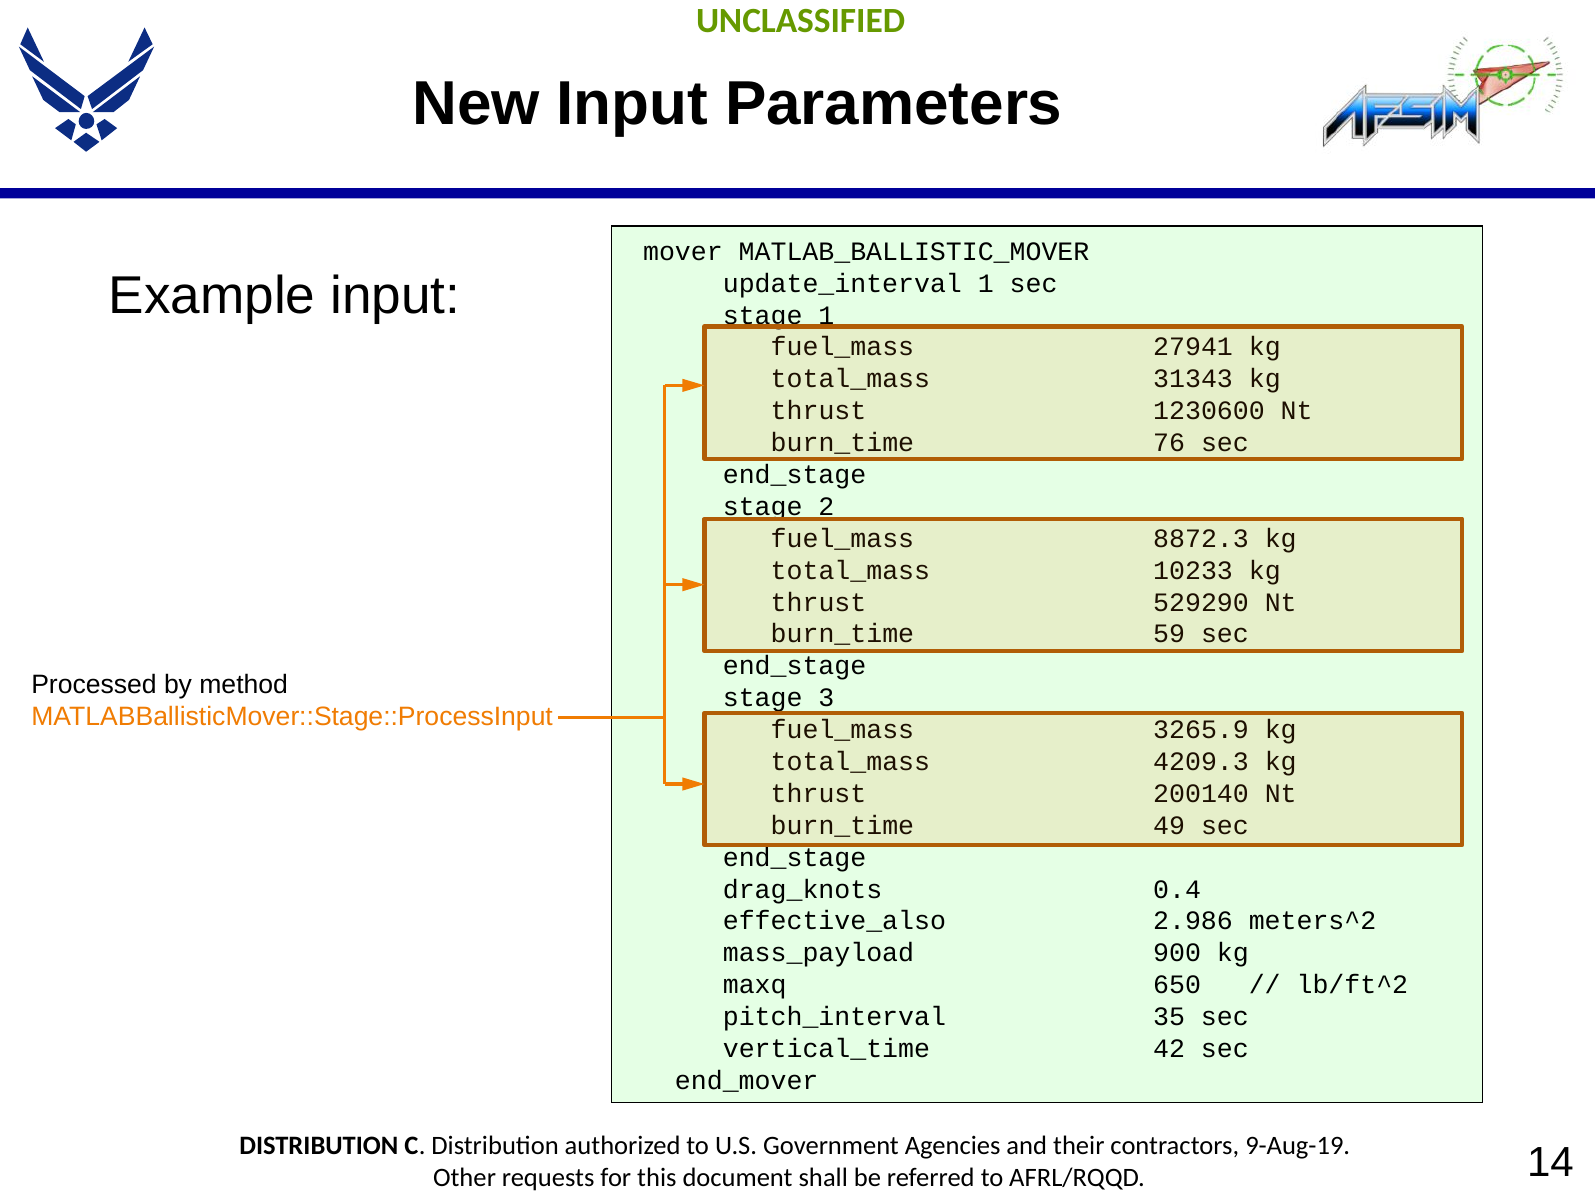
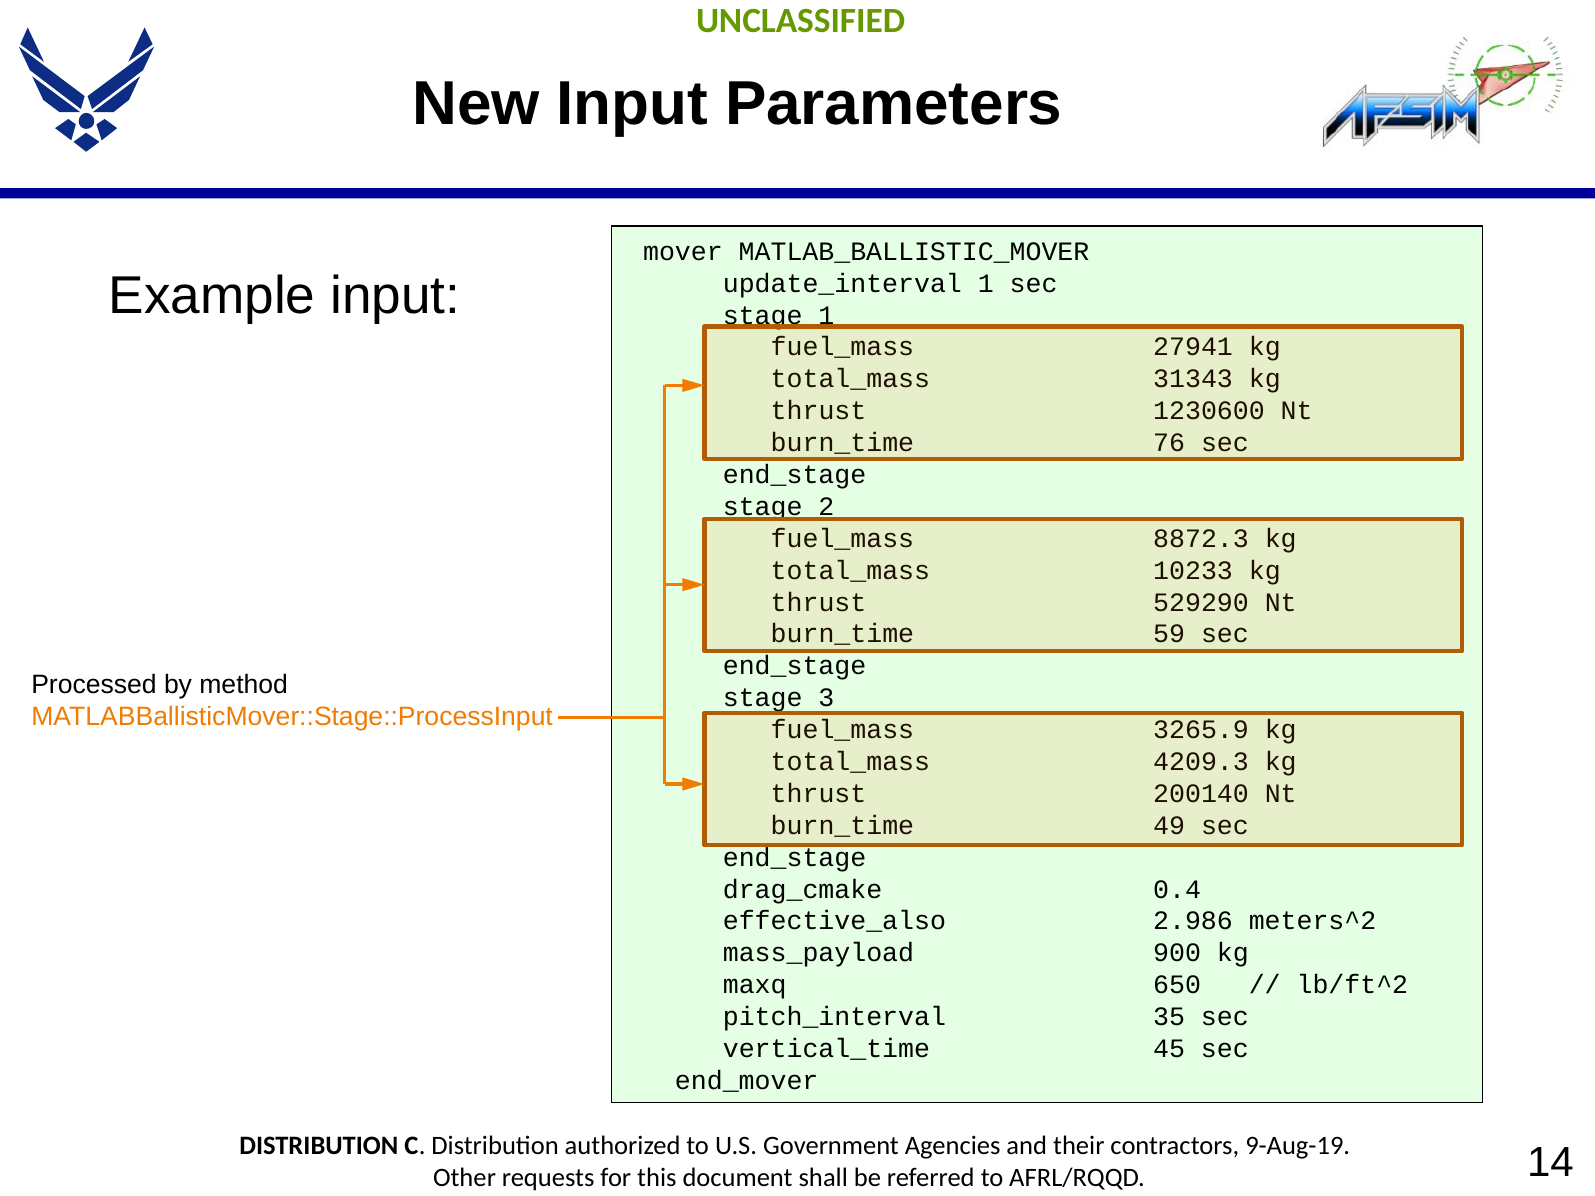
drag_knots: drag_knots -> drag_cmake
42: 42 -> 45
